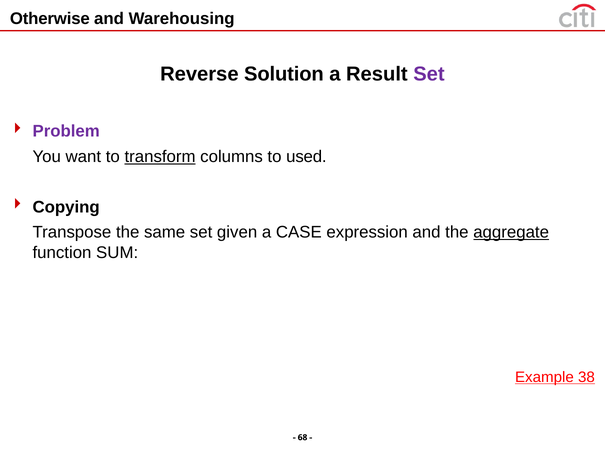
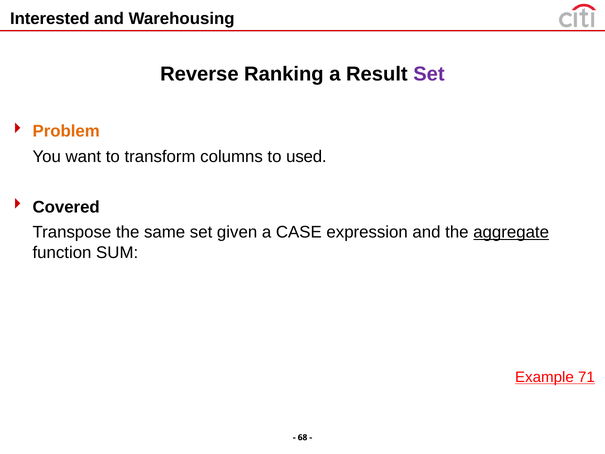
Otherwise: Otherwise -> Interested
Solution: Solution -> Ranking
Problem colour: purple -> orange
transform underline: present -> none
Copying: Copying -> Covered
38: 38 -> 71
